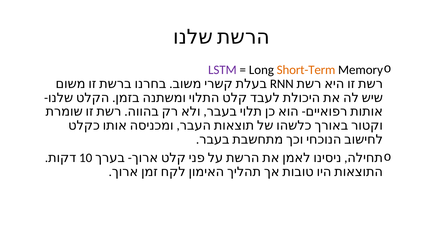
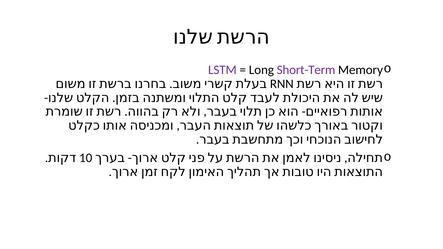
Short-Term colour: orange -> purple
